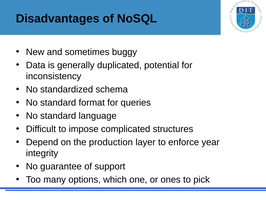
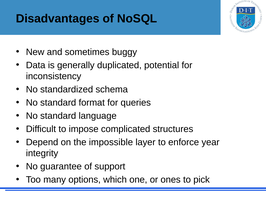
production: production -> impossible
